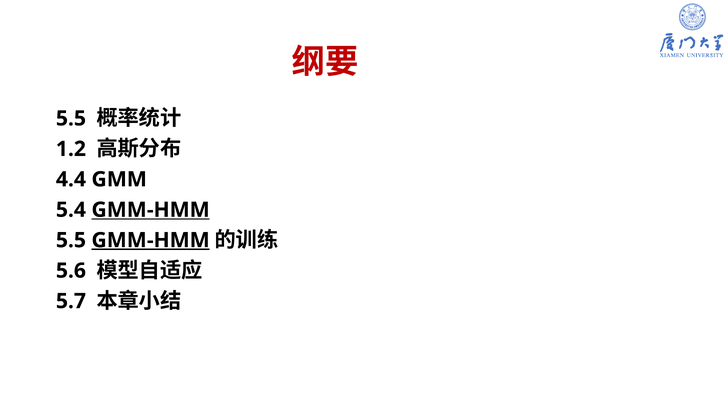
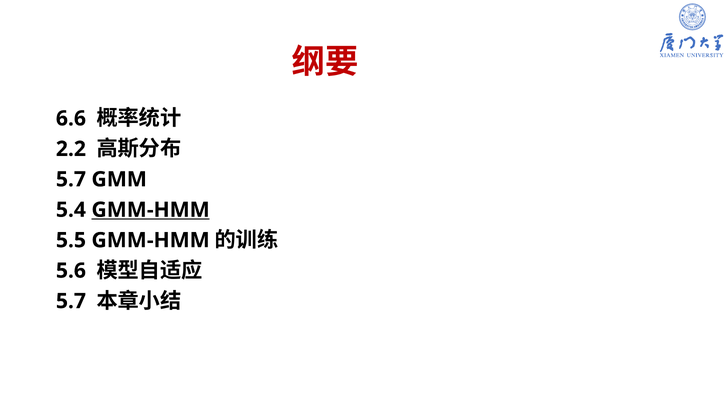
5.5 at (71, 118): 5.5 -> 6.6
1.2: 1.2 -> 2.2
4.4 at (71, 179): 4.4 -> 5.7
GMM-HMM at (151, 240) underline: present -> none
